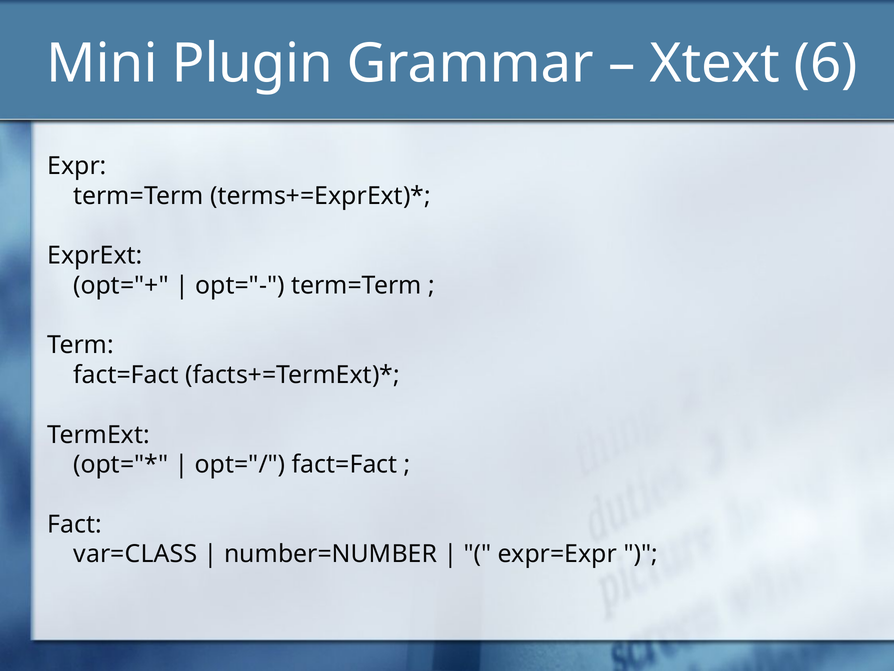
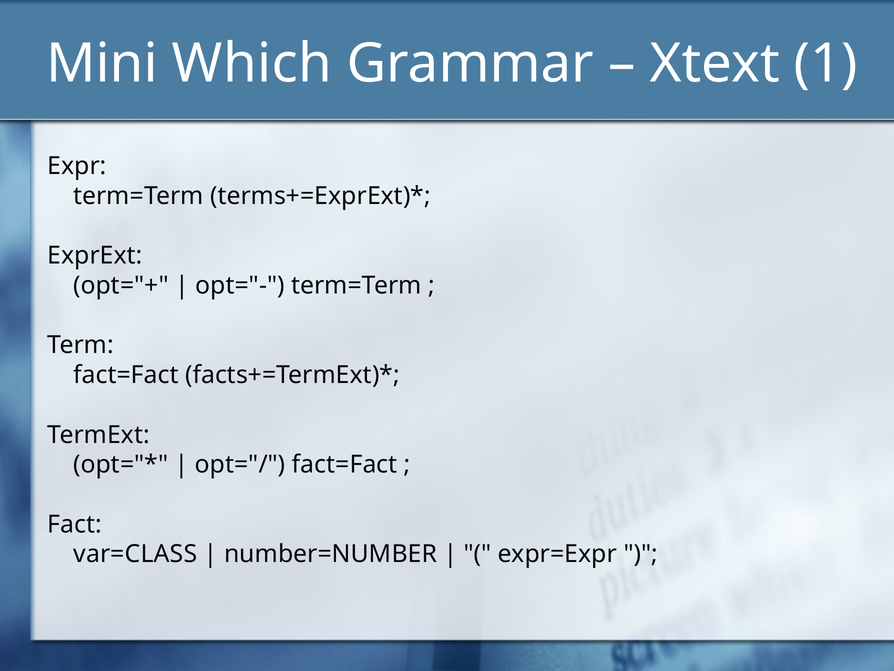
Plugin: Plugin -> Which
6: 6 -> 1
